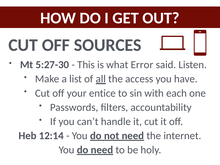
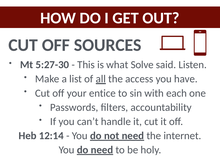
Error: Error -> Solve
